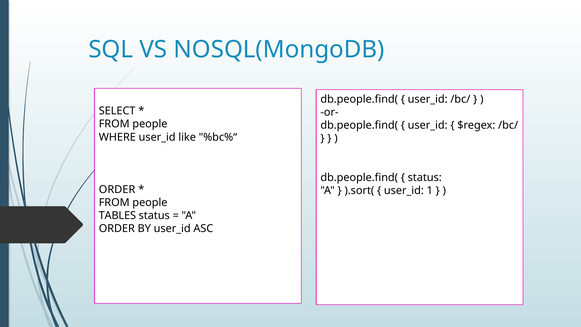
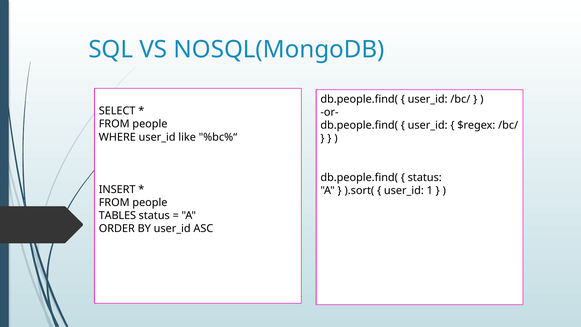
ORDER at (117, 189): ORDER -> INSERT
